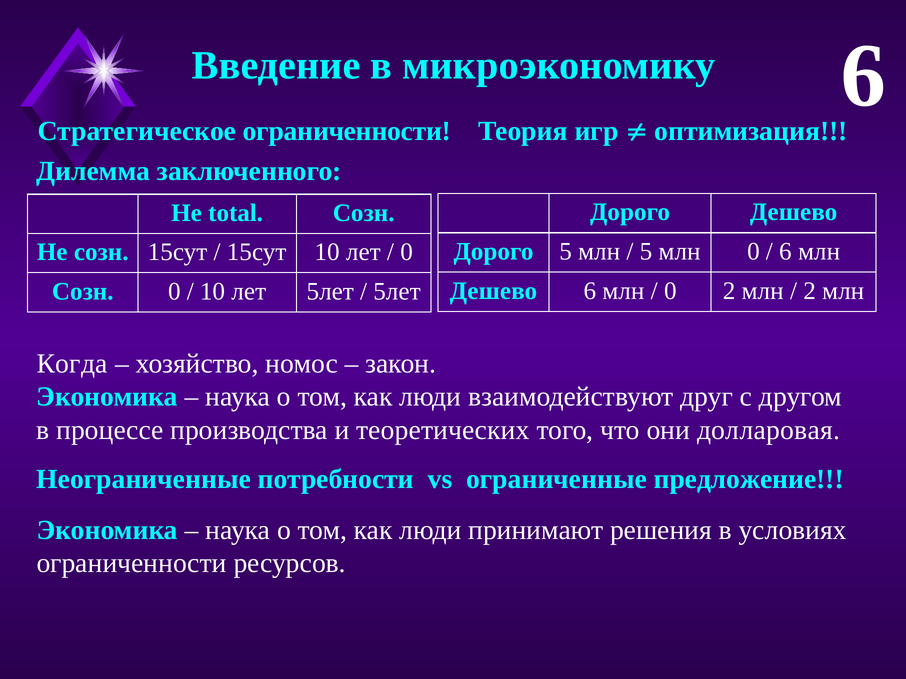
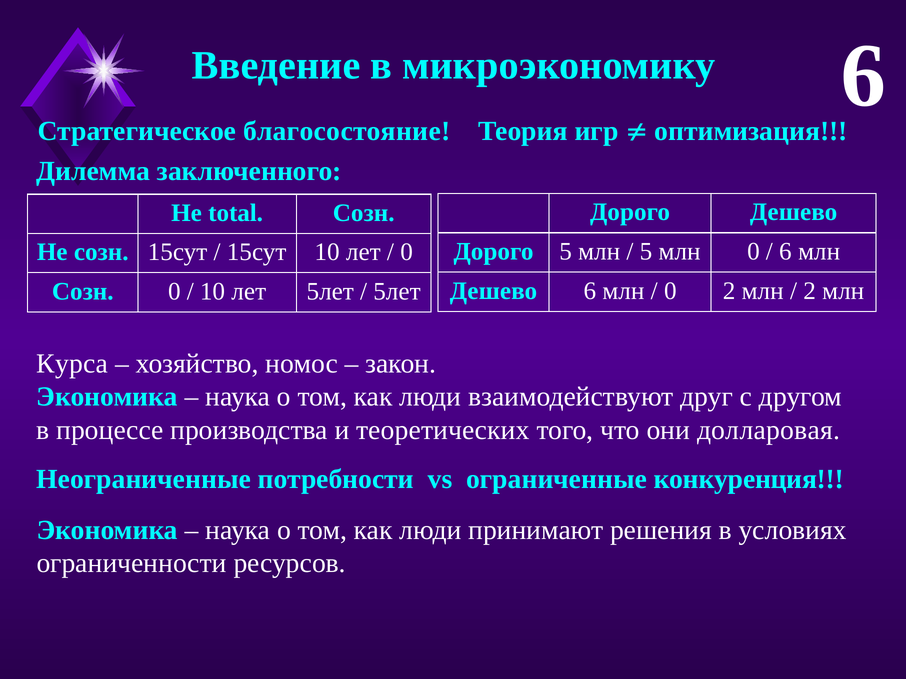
Стратегическое ограниченности: ограниченности -> благосостояние
Когда: Когда -> Курса
предложение: предложение -> конкуренция
